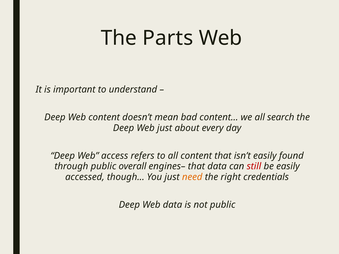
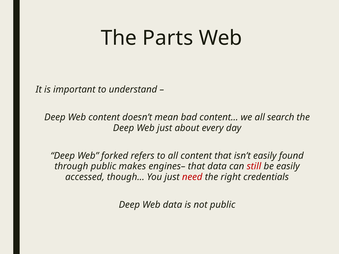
access: access -> forked
overall: overall -> makes
need colour: orange -> red
